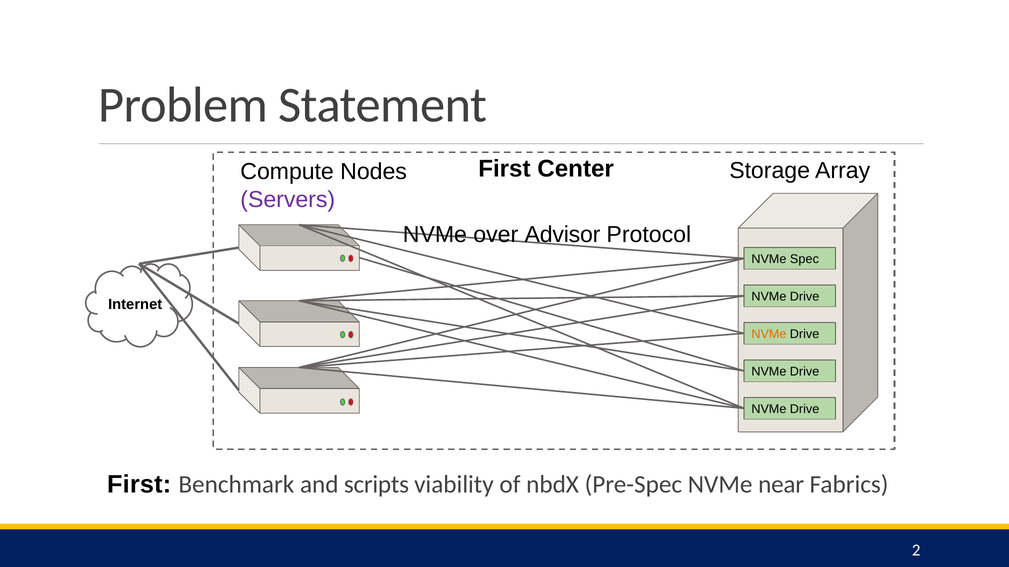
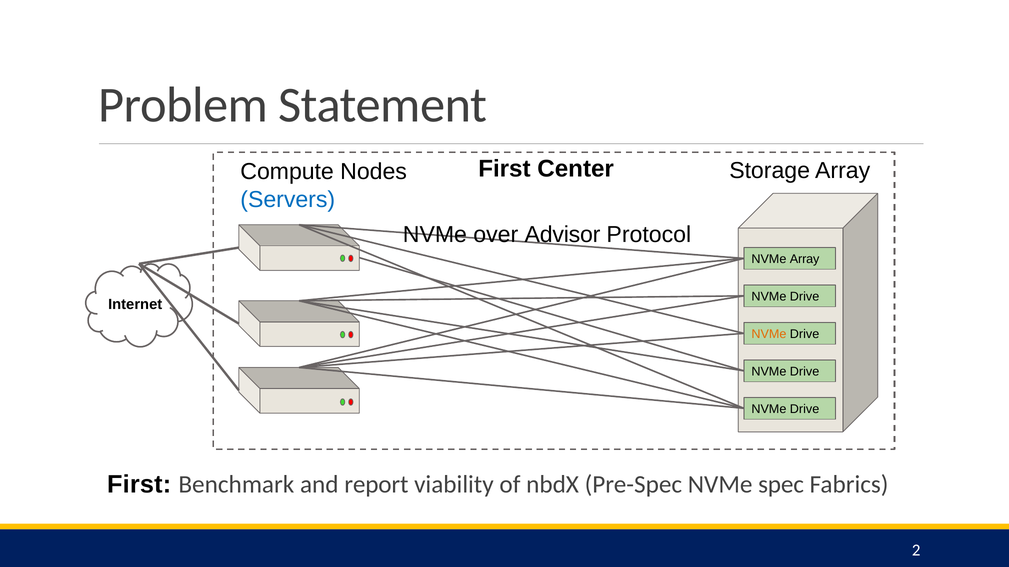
Servers colour: purple -> blue
NVMe Spec: Spec -> Array
scripts: scripts -> report
near: near -> spec
